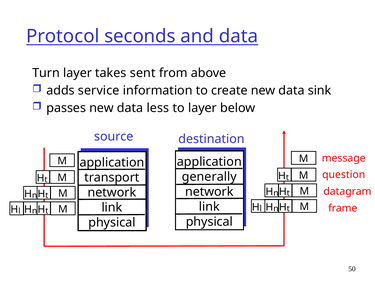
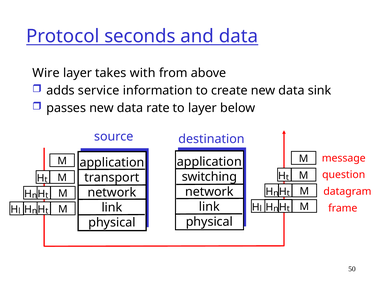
Turn: Turn -> Wire
sent: sent -> with
less: less -> rate
generally: generally -> switching
